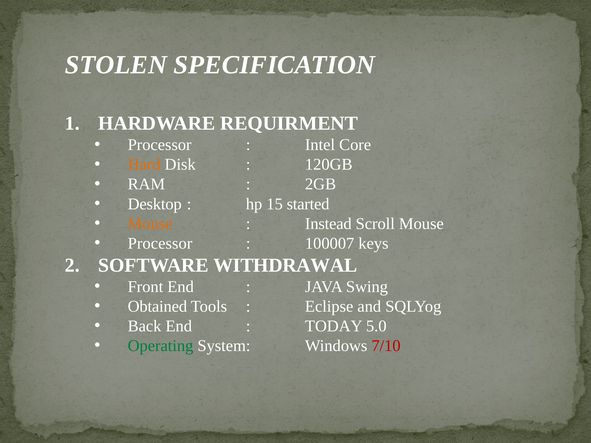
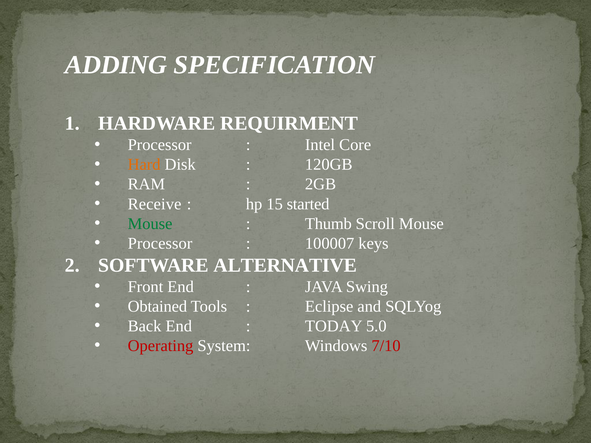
STOLEN: STOLEN -> ADDING
Desktop: Desktop -> Receive
Mouse at (150, 224) colour: orange -> green
Instead: Instead -> Thumb
WITHDRAWAL: WITHDRAWAL -> ALTERNATIVE
Operating colour: green -> red
